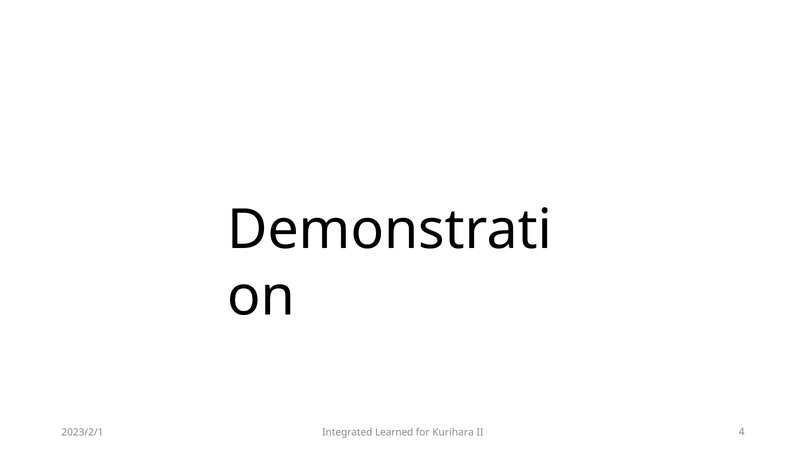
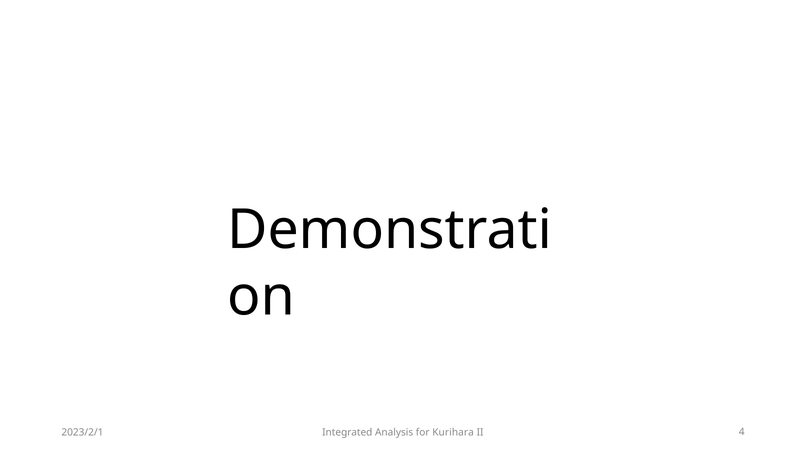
Learned: Learned -> Analysis
